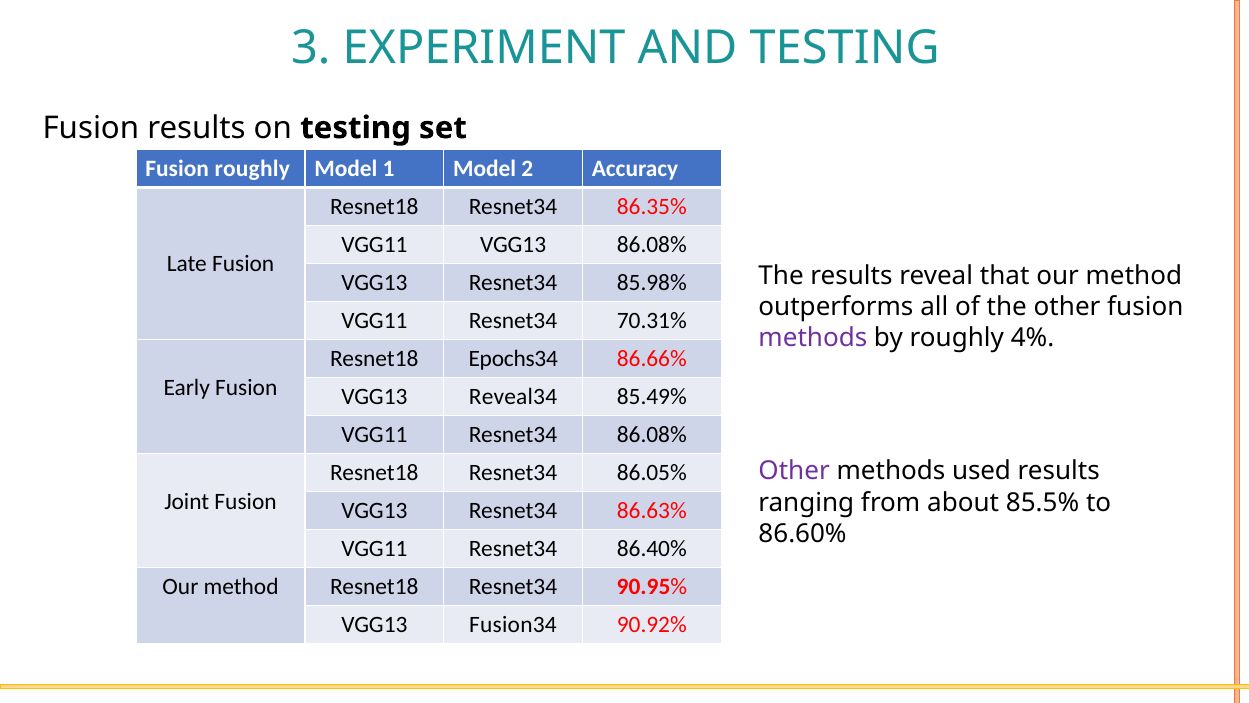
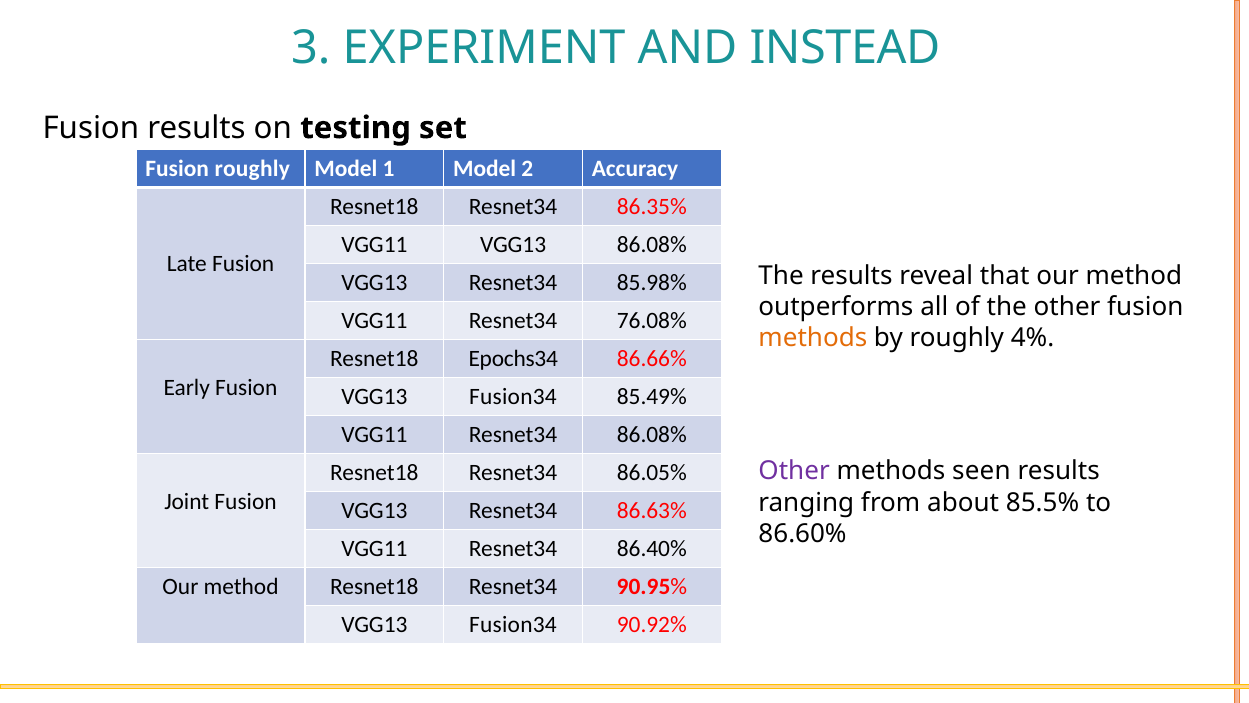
AND TESTING: TESTING -> INSTEAD
70.31%: 70.31% -> 76.08%
methods at (813, 338) colour: purple -> orange
Reveal34 at (513, 397): Reveal34 -> Fusion34
used: used -> seen
